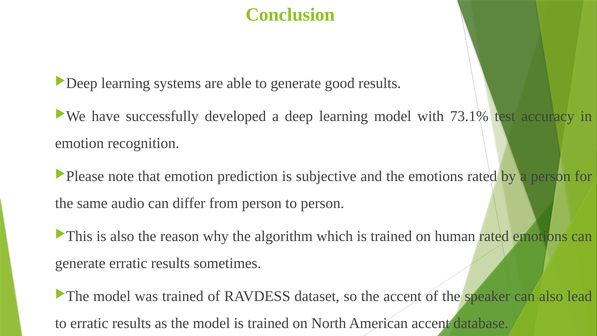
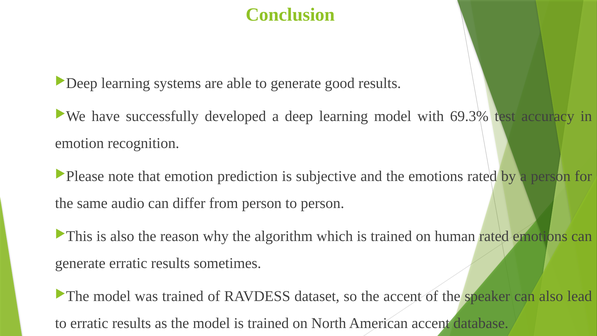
73.1%: 73.1% -> 69.3%
